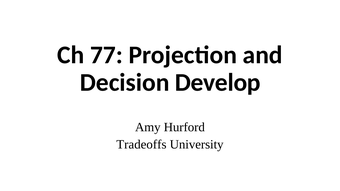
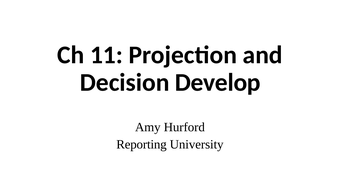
77: 77 -> 11
Tradeoffs: Tradeoffs -> Reporting
